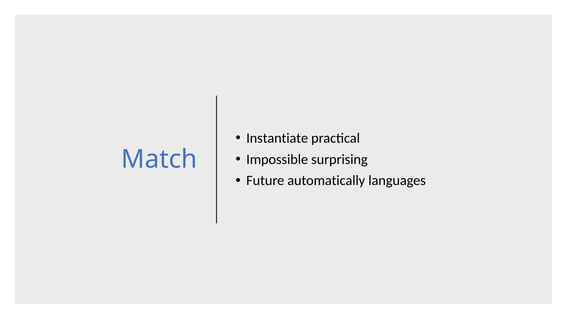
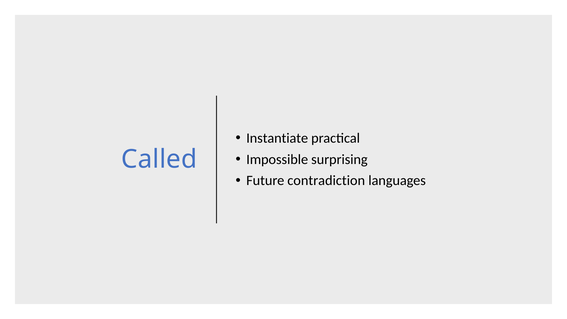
Match: Match -> Called
automatically: automatically -> contradiction
